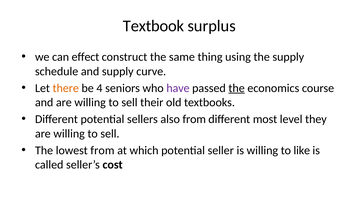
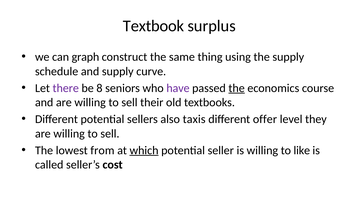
effect: effect -> graph
there colour: orange -> purple
4: 4 -> 8
also from: from -> taxis
most: most -> offer
which underline: none -> present
